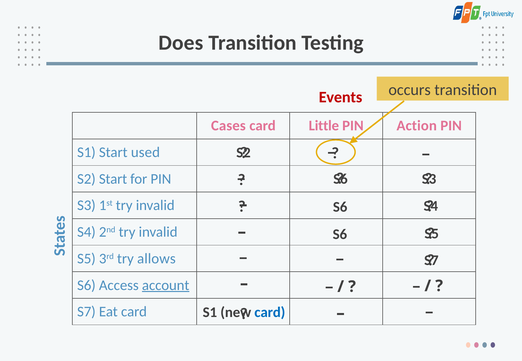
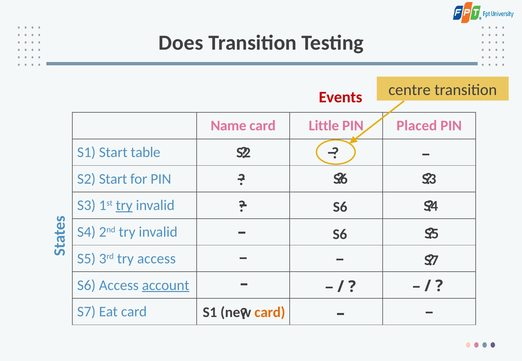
occurs: occurs -> centre
Cases: Cases -> Name
Action: Action -> Placed
used: used -> table
try at (124, 206) underline: none -> present
try allows: allows -> access
card at (270, 313) colour: blue -> orange
